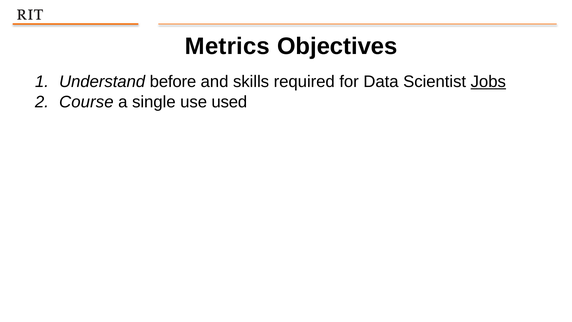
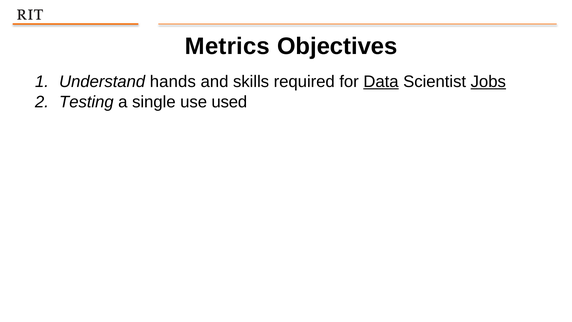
before: before -> hands
Data underline: none -> present
Course: Course -> Testing
